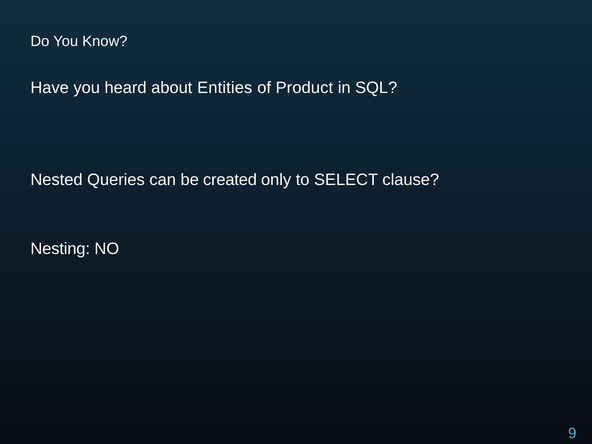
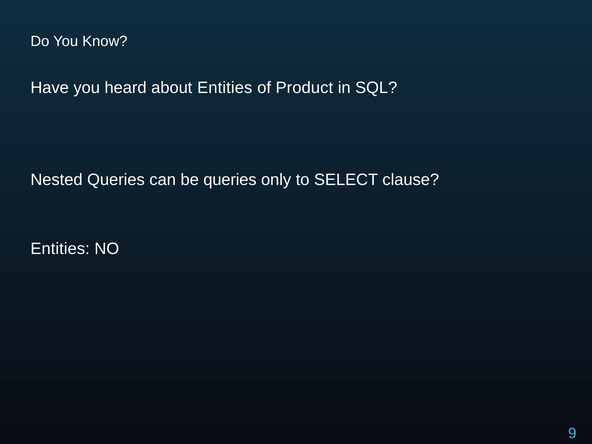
be created: created -> queries
Nesting at (60, 249): Nesting -> Entities
